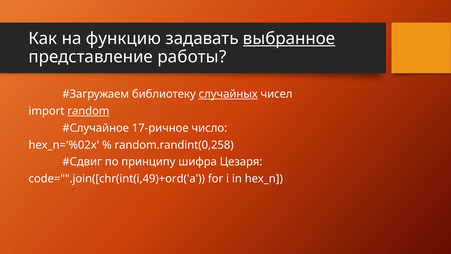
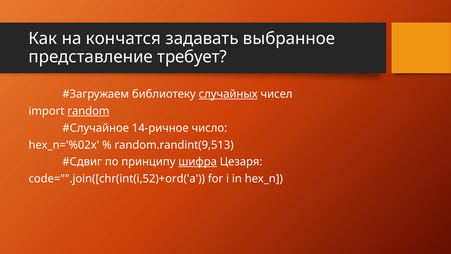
функцию: функцию -> кончатся
выбранное underline: present -> none
работы: работы -> требует
17-ричное: 17-ричное -> 14-ричное
random.randint(0,258: random.randint(0,258 -> random.randint(9,513
шифра underline: none -> present
code="".join([chr(int(i,49)+ord('a: code="".join([chr(int(i,49)+ord('a -> code="".join([chr(int(i,52)+ord('a
